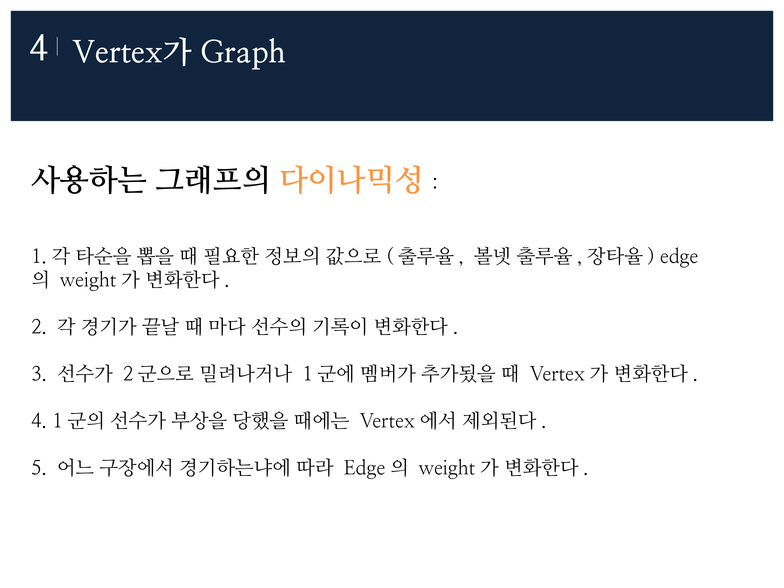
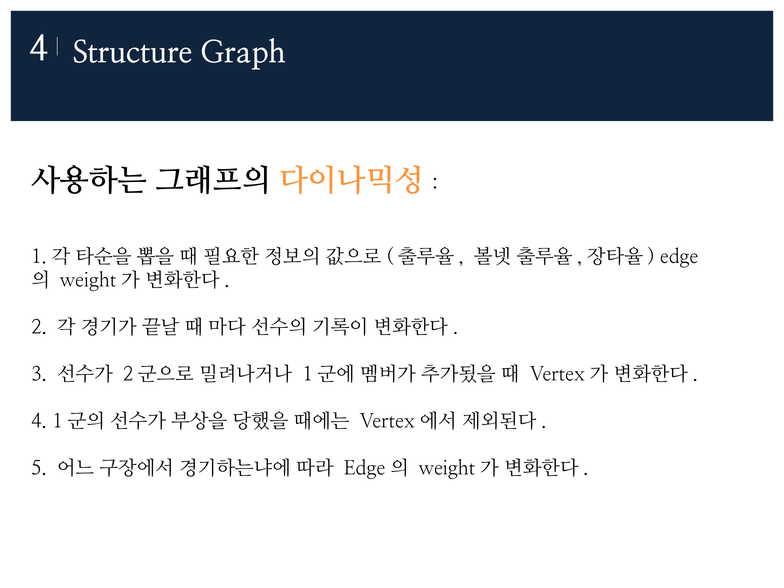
4 Vertex가: Vertex가 -> Structure
